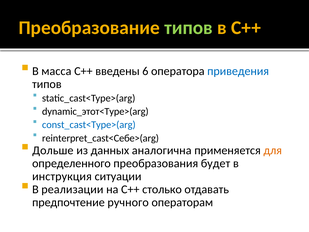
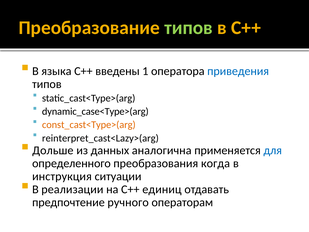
масса: масса -> языка
6: 6 -> 1
dynamic_этот<Type>(arg: dynamic_этот<Type>(arg -> dynamic_case<Type>(arg
const_cast<Type>(arg colour: blue -> orange
reinterpret_cast<Себе>(arg: reinterpret_cast<Себе>(arg -> reinterpret_cast<Lazy>(arg
для colour: orange -> blue
будет: будет -> когда
столько: столько -> единиц
